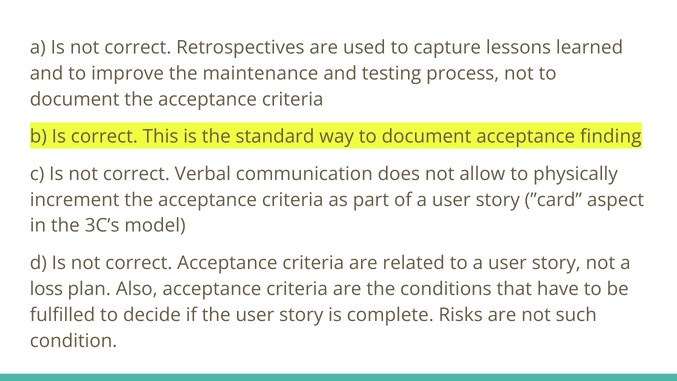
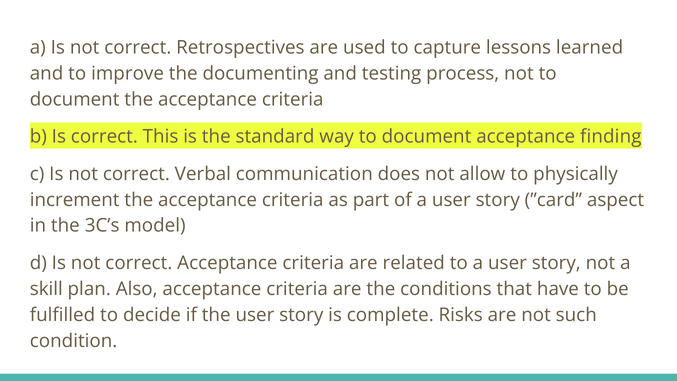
maintenance: maintenance -> documenting
loss: loss -> skill
